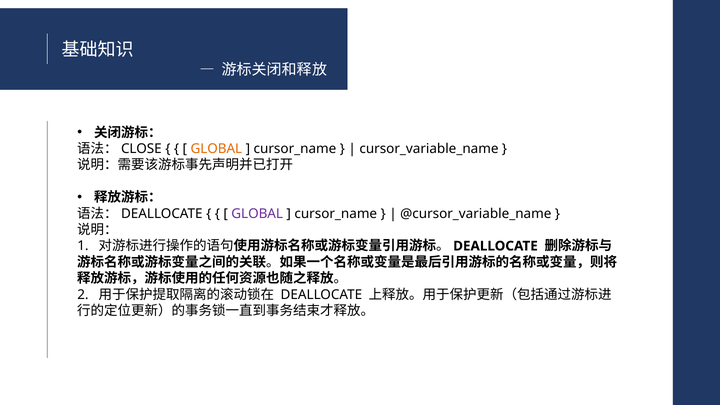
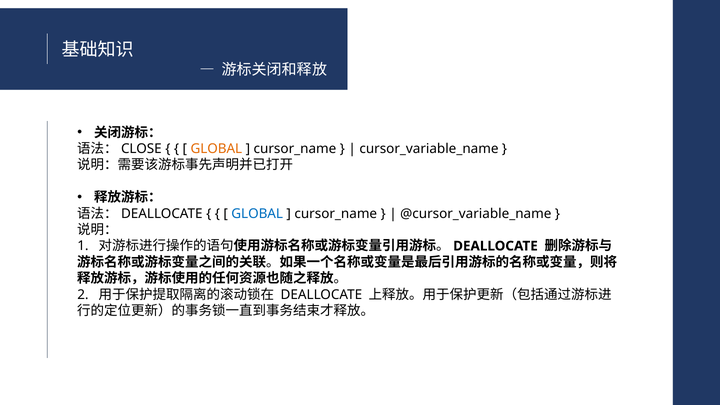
GLOBAL at (257, 214) colour: purple -> blue
